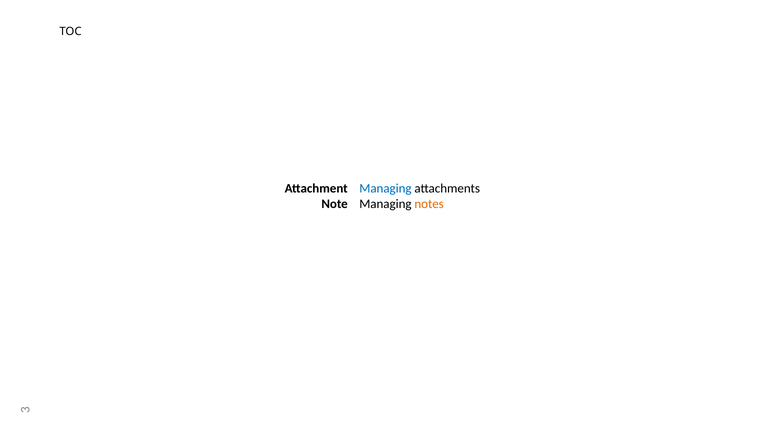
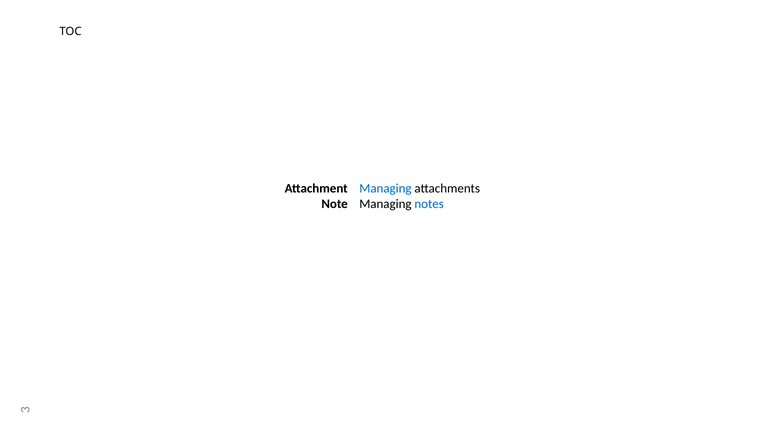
notes colour: orange -> blue
